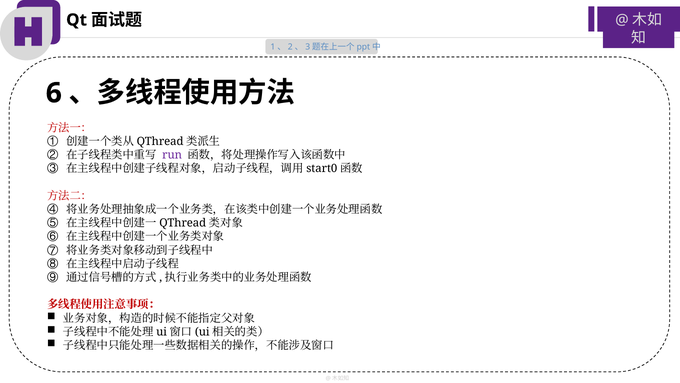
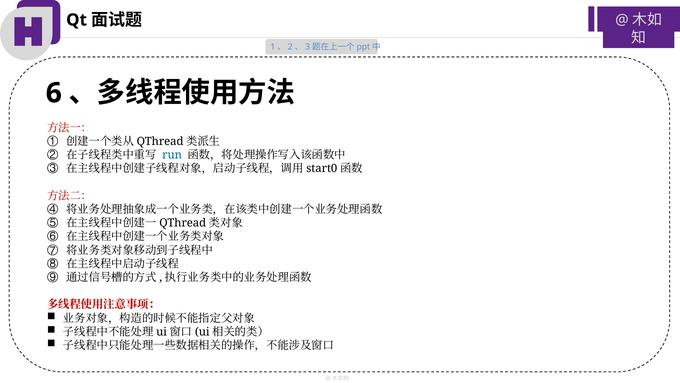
run colour: purple -> blue
